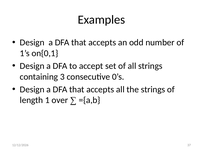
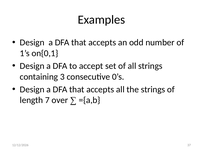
1: 1 -> 7
